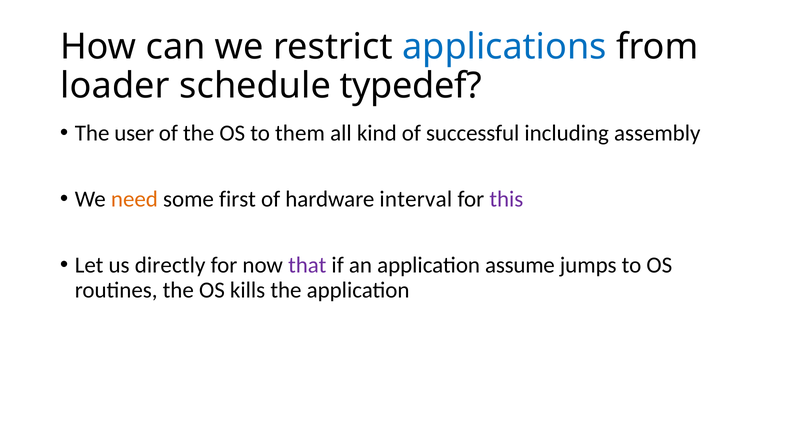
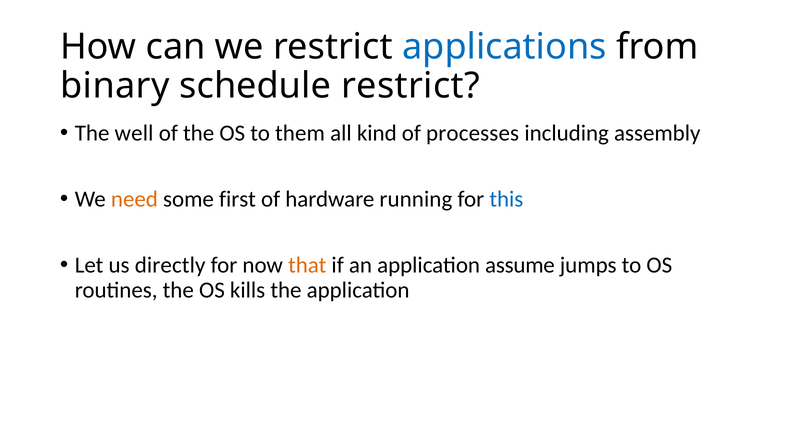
loader: loader -> binary
schedule typedef: typedef -> restrict
user: user -> well
successful: successful -> processes
interval: interval -> running
this colour: purple -> blue
that colour: purple -> orange
